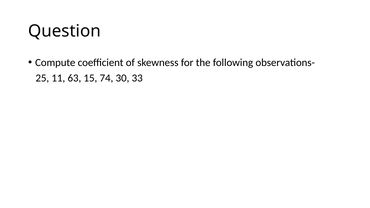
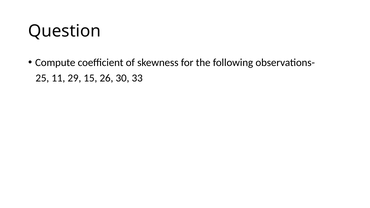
63: 63 -> 29
74: 74 -> 26
